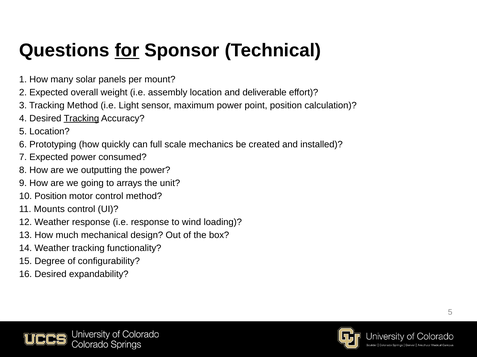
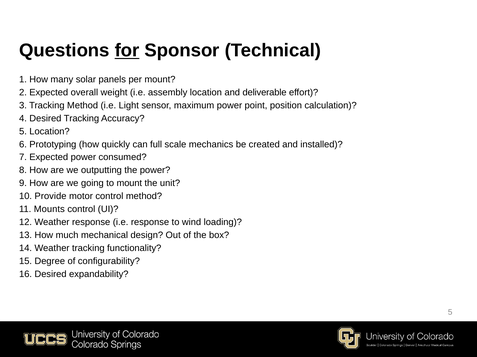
Tracking at (81, 119) underline: present -> none
to arrays: arrays -> mount
10 Position: Position -> Provide
